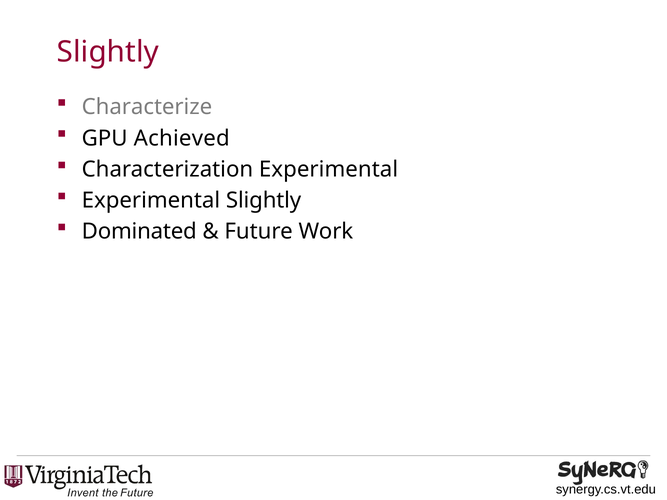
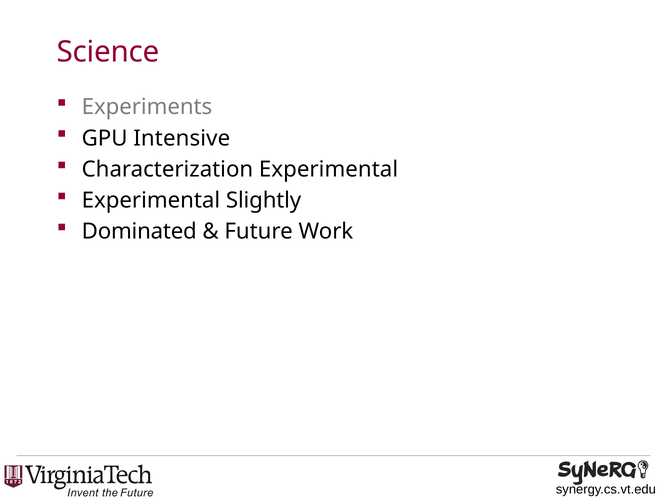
Slightly at (108, 52): Slightly -> Science
Characterize: Characterize -> Experiments
Achieved: Achieved -> Intensive
